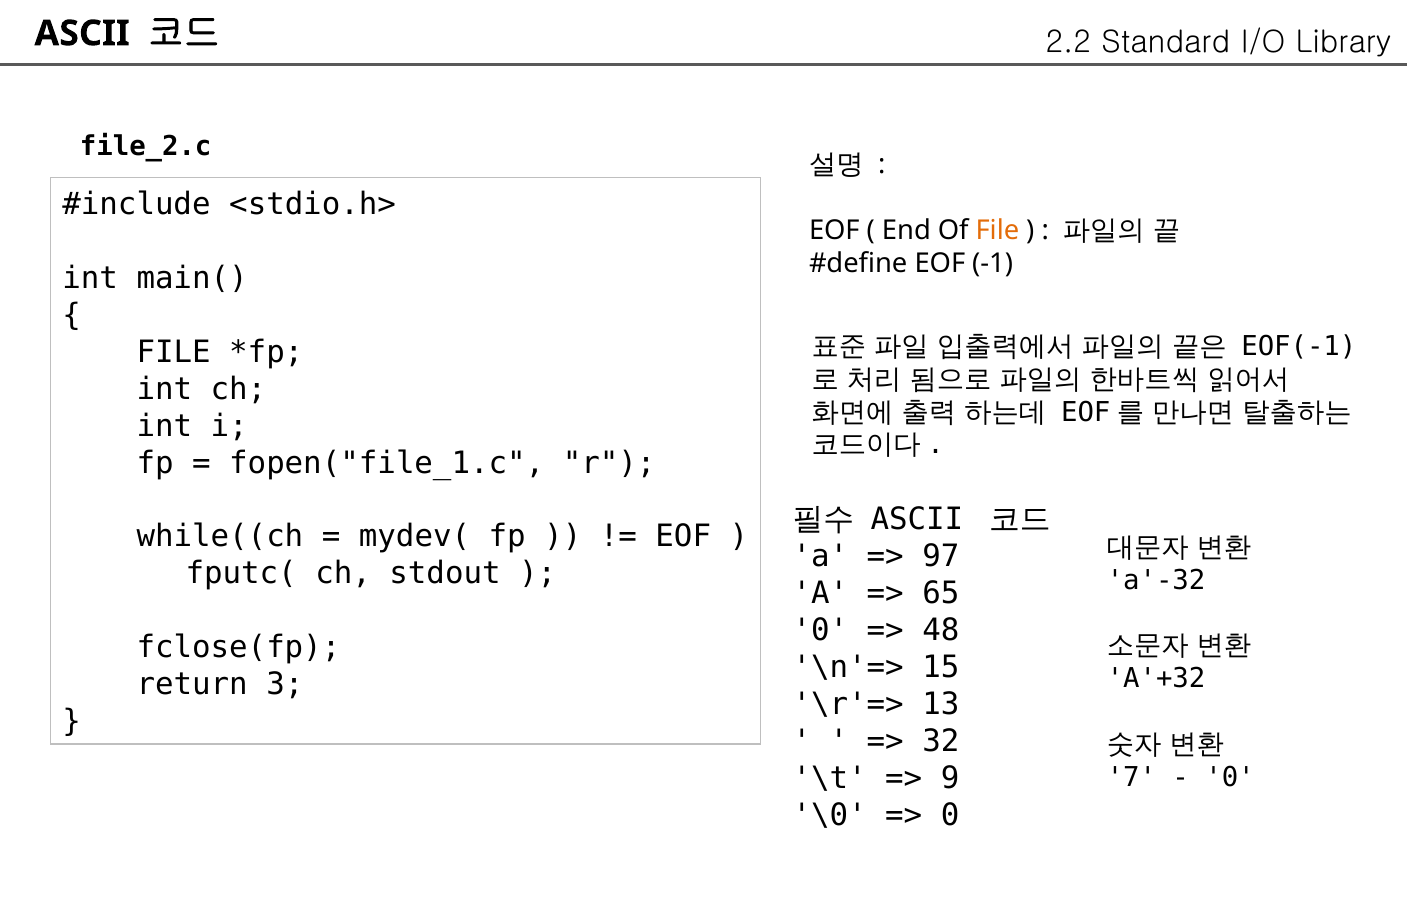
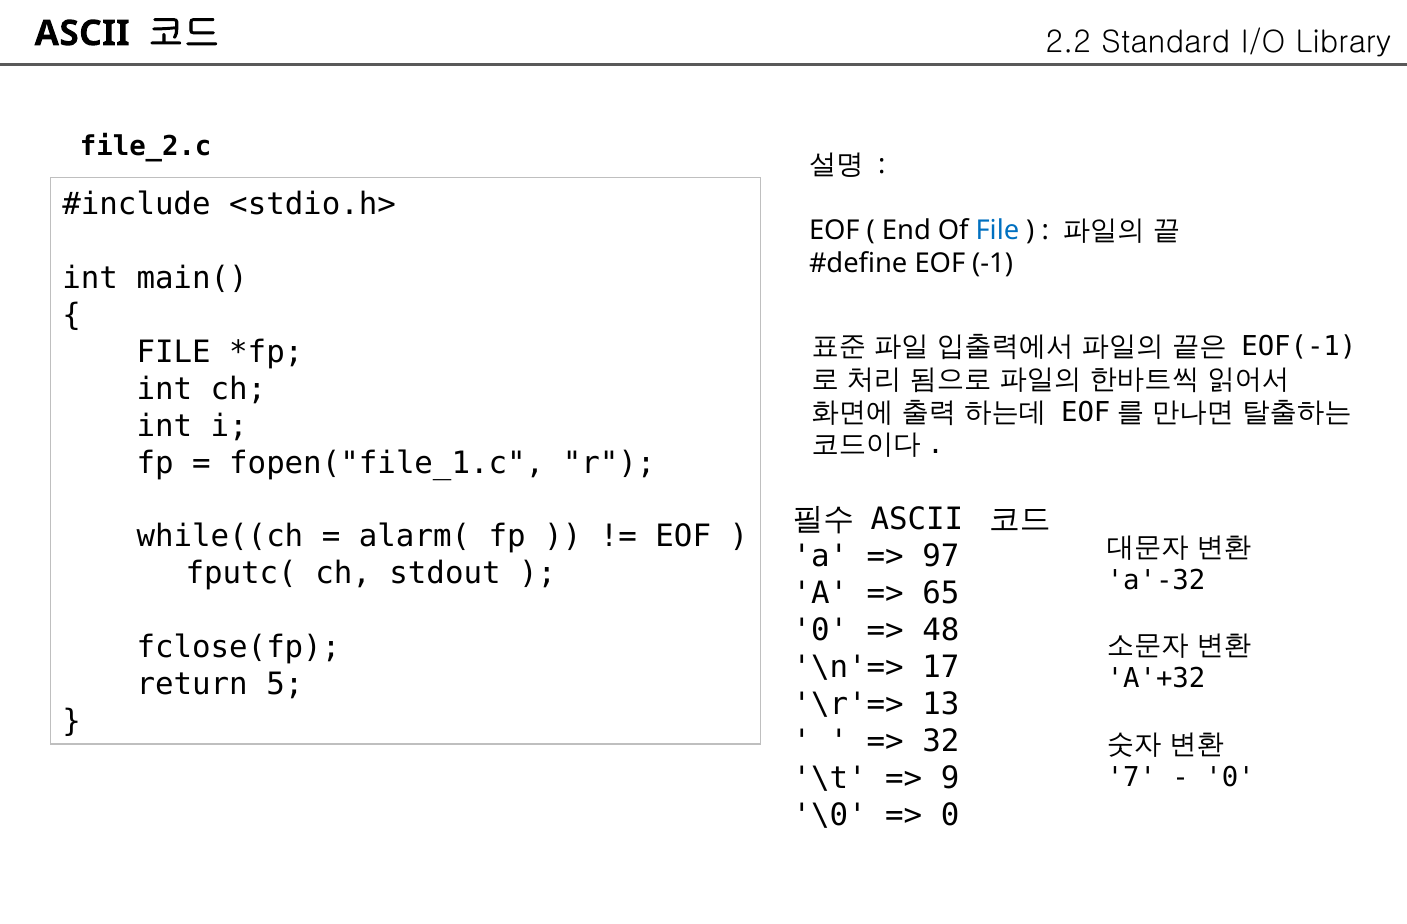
File at (997, 231) colour: orange -> blue
mydev(: mydev( -> alarm(
15: 15 -> 17
3: 3 -> 5
